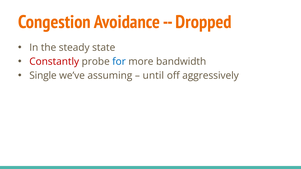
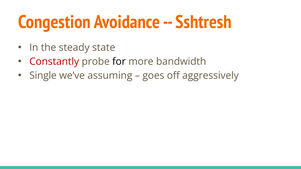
Dropped: Dropped -> Sshtresh
for colour: blue -> black
until: until -> goes
